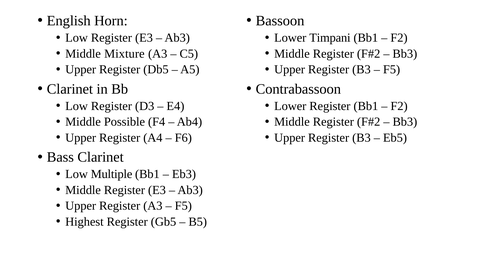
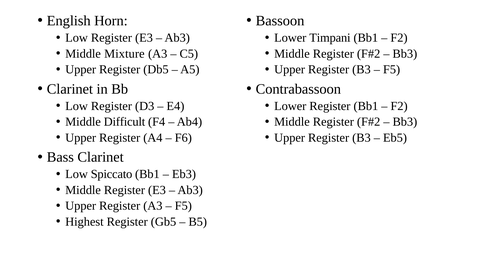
Possible: Possible -> Difficult
Multiple: Multiple -> Spiccato
